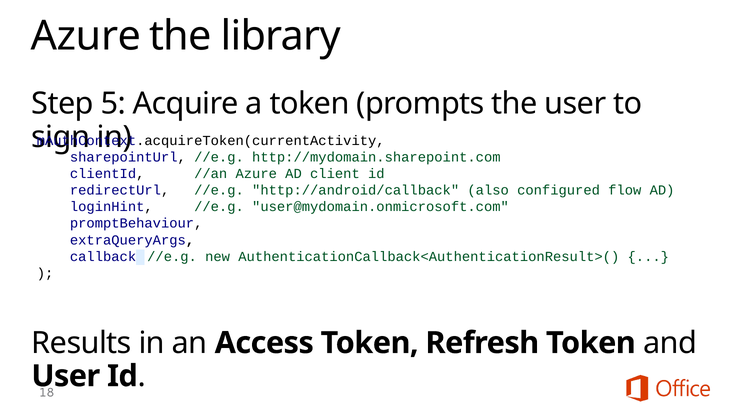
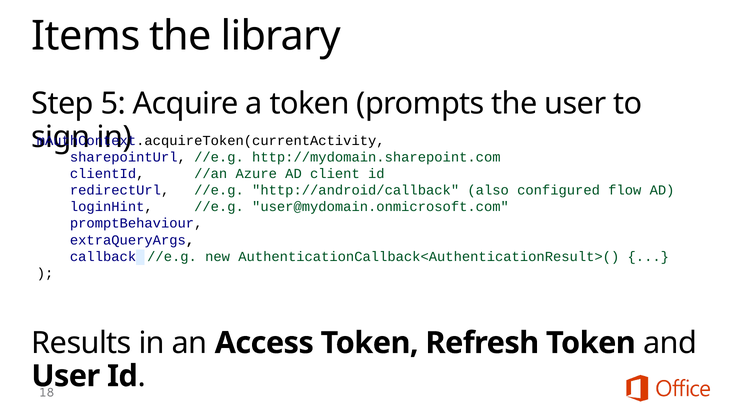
Azure at (86, 36): Azure -> Items
